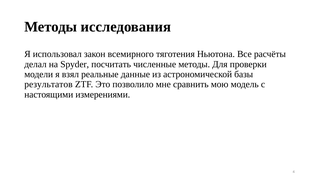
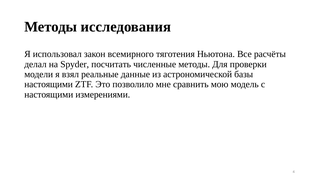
результатов at (48, 84): результатов -> настоящими
